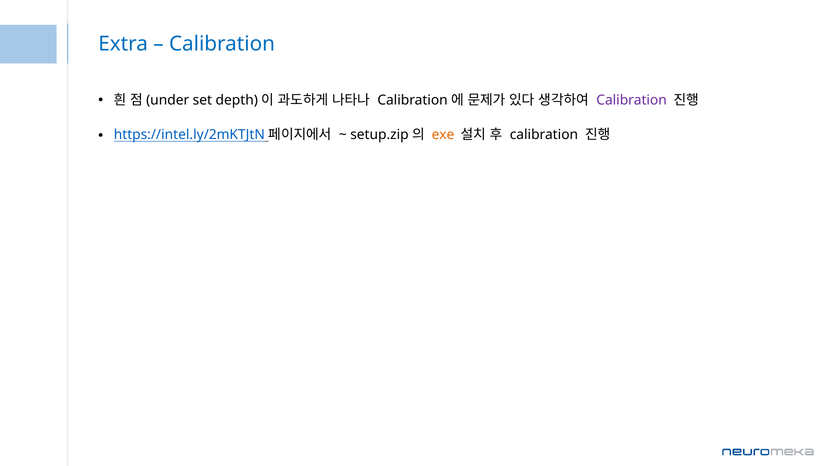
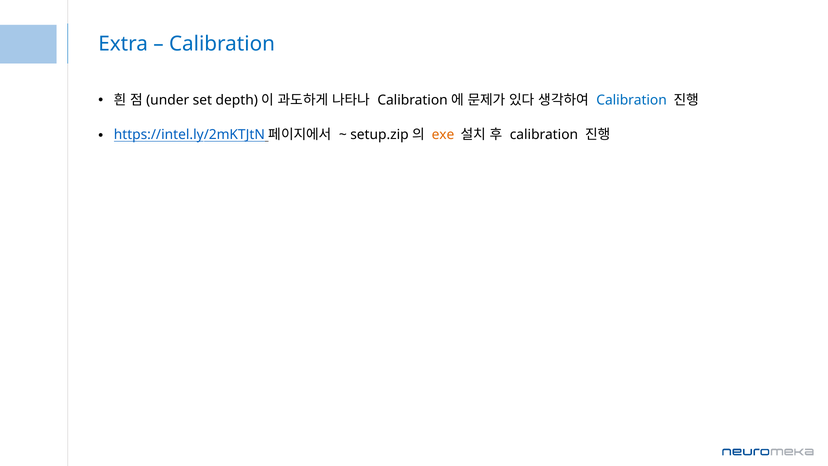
Calibration at (632, 100) colour: purple -> blue
